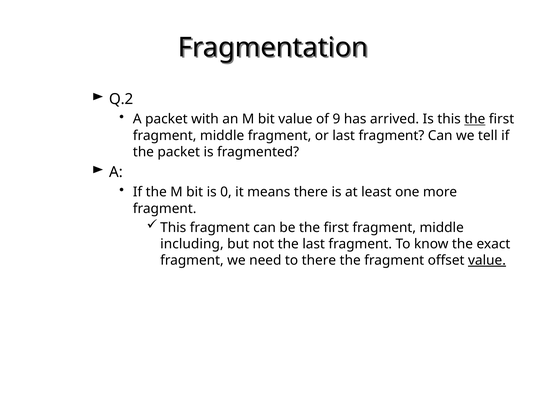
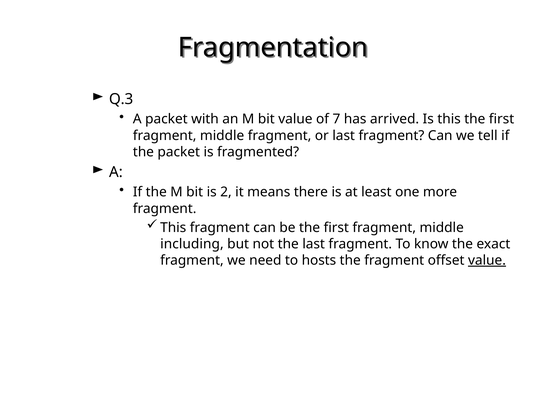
Q.2: Q.2 -> Q.3
9: 9 -> 7
the at (475, 119) underline: present -> none
0: 0 -> 2
to there: there -> hosts
